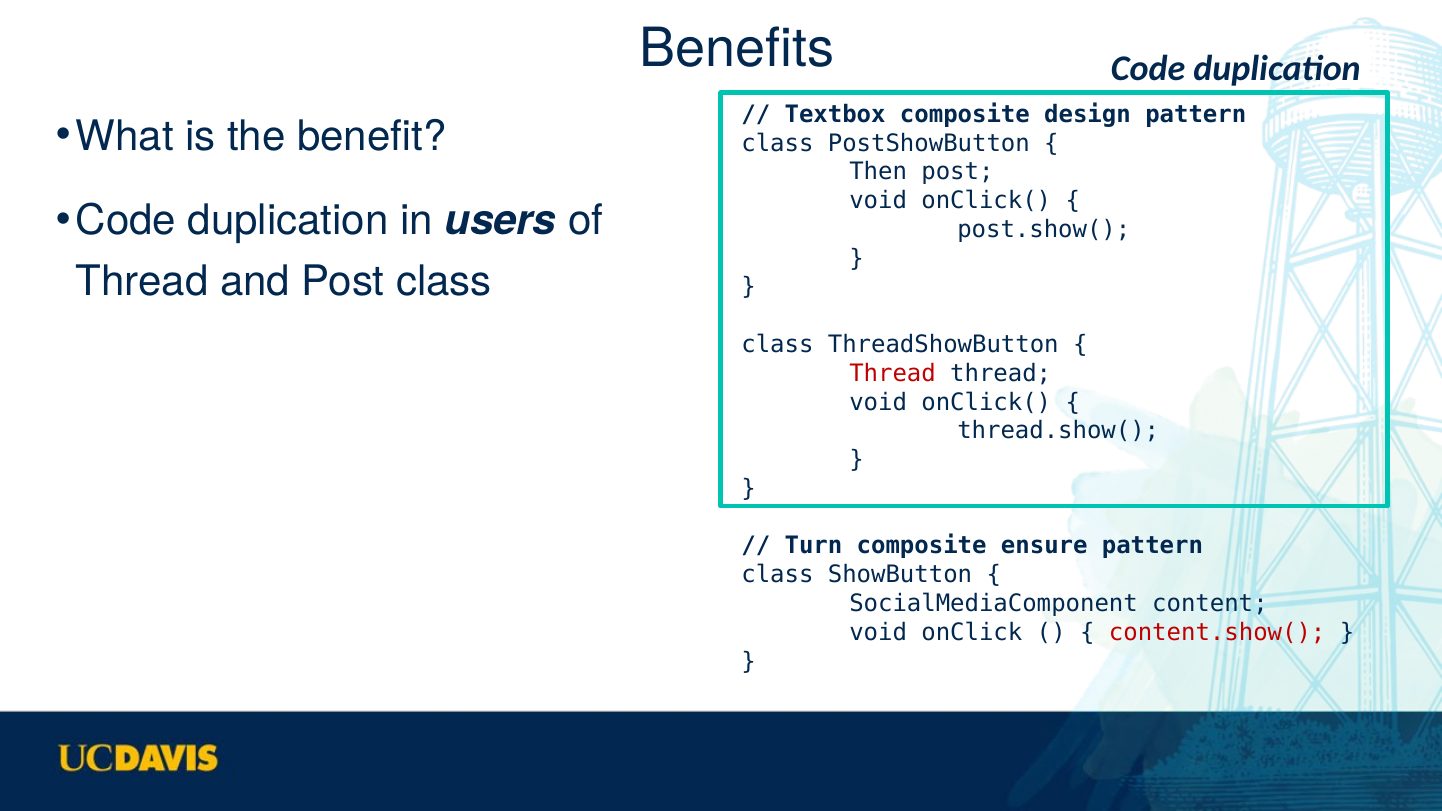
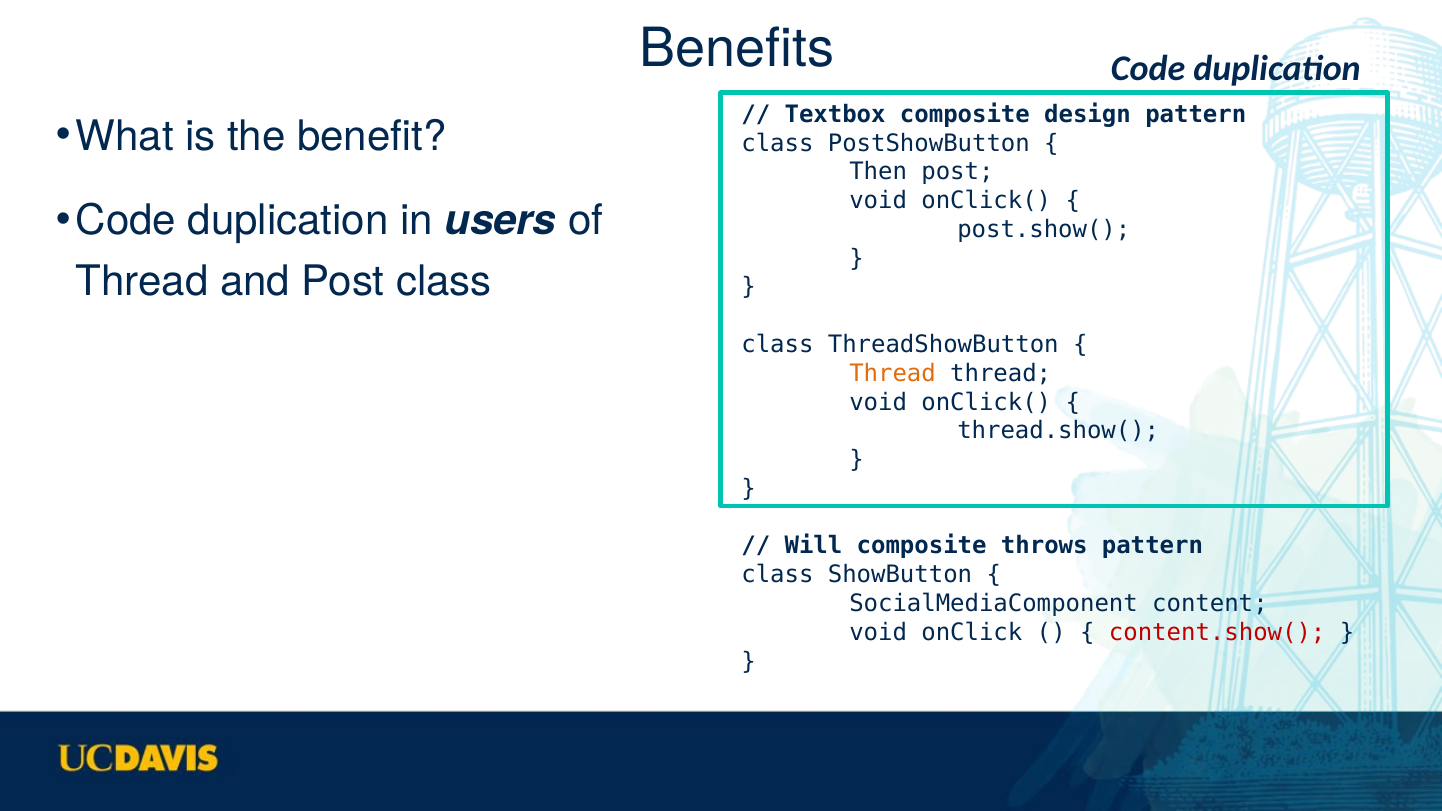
Thread at (893, 373) colour: red -> orange
Turn: Turn -> Will
ensure: ensure -> throws
